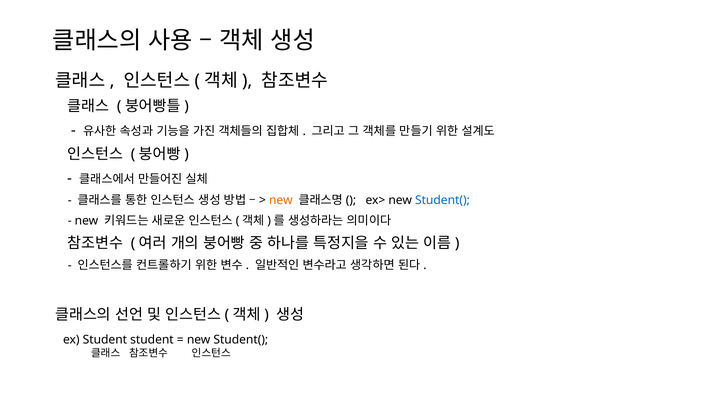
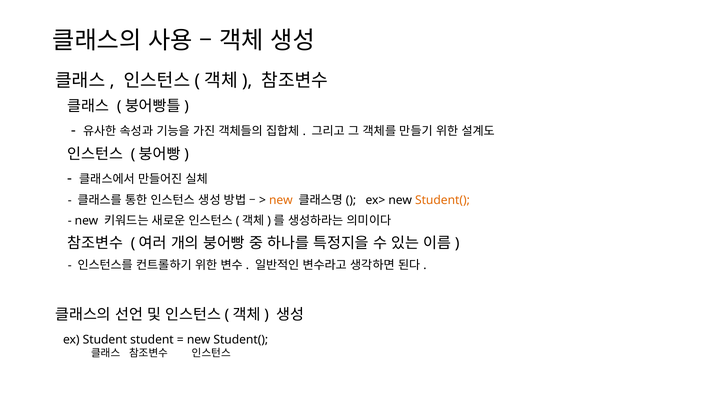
Student( at (442, 200) colour: blue -> orange
